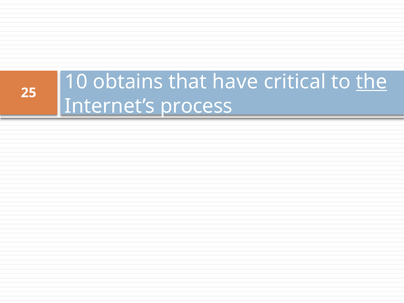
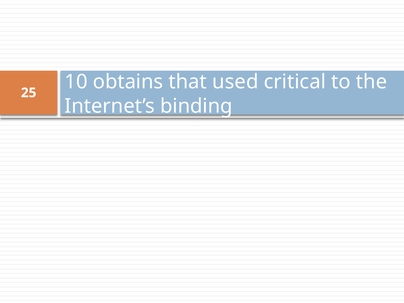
have: have -> used
the underline: present -> none
process: process -> binding
